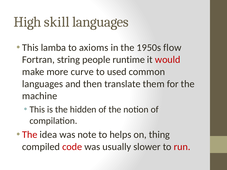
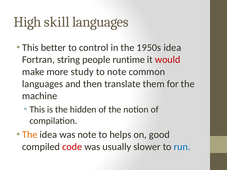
lamba: lamba -> better
axioms: axioms -> control
1950s flow: flow -> idea
curve: curve -> study
to used: used -> note
The at (30, 135) colour: red -> orange
thing: thing -> good
run colour: red -> blue
